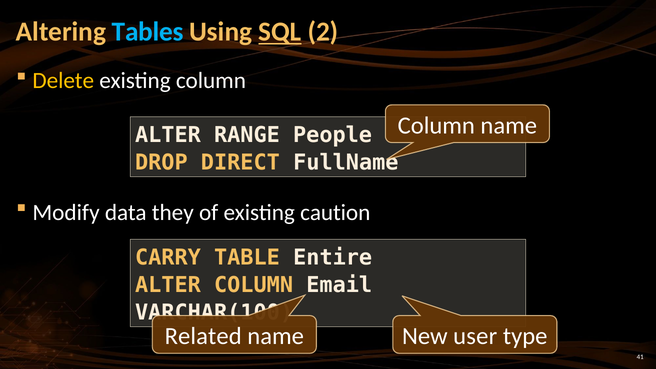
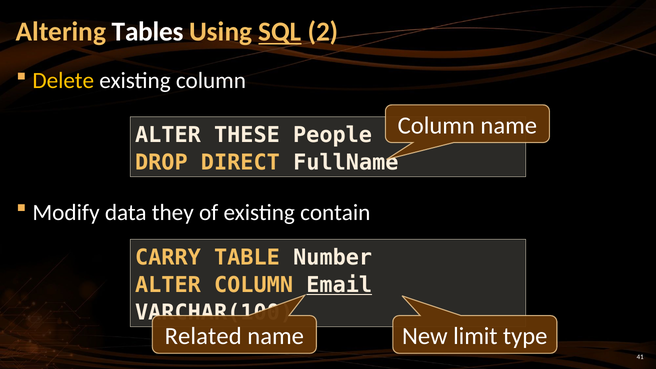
Tables colour: light blue -> white
RANGE: RANGE -> THESE
caution: caution -> contain
Entire: Entire -> Number
Email underline: none -> present
user: user -> limit
